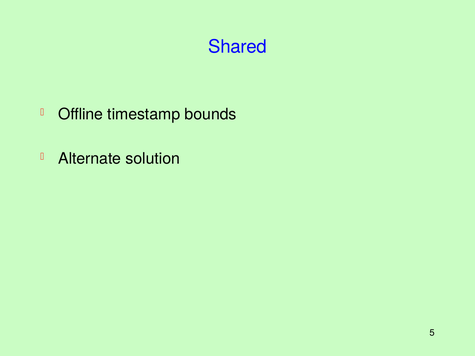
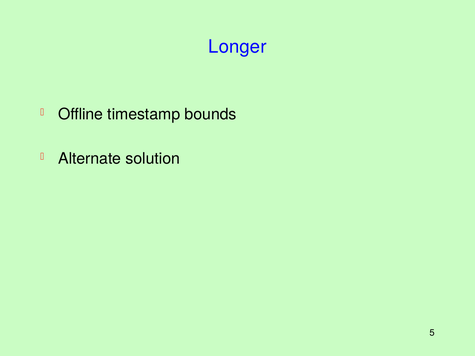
Shared: Shared -> Longer
